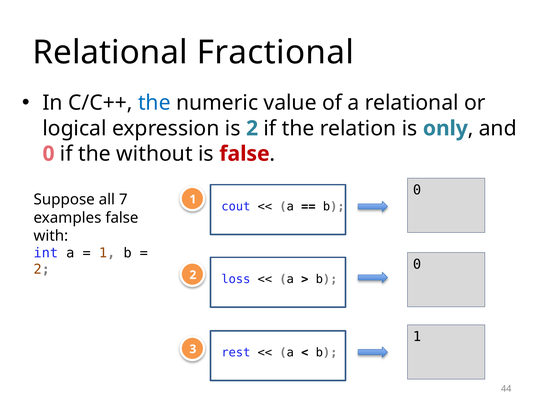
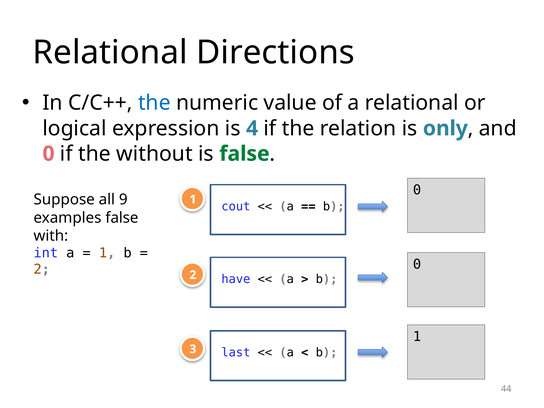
Fractional: Fractional -> Directions
is 2: 2 -> 4
false at (244, 154) colour: red -> green
7: 7 -> 9
loss: loss -> have
rest: rest -> last
